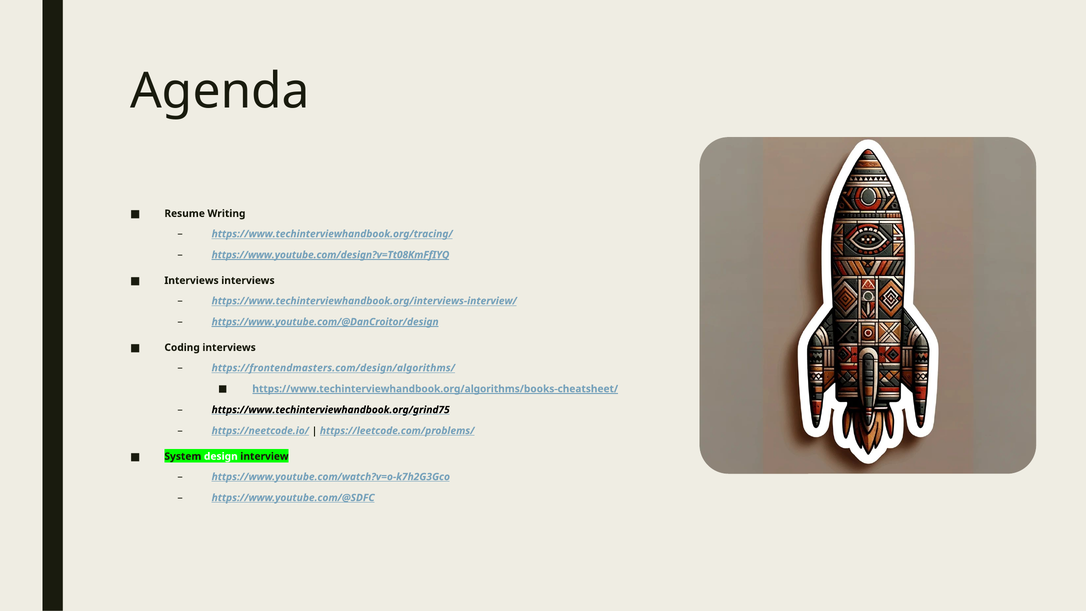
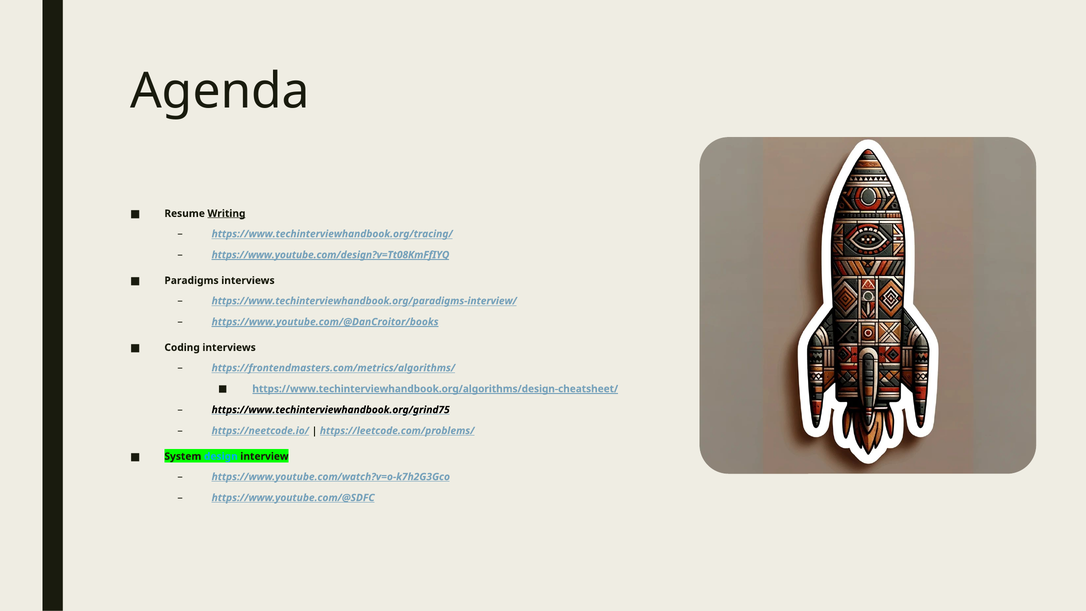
Writing underline: none -> present
Interviews at (192, 280): Interviews -> Paradigms
https://www.techinterviewhandbook.org/interviews-interview/: https://www.techinterviewhandbook.org/interviews-interview/ -> https://www.techinterviewhandbook.org/paradigms-interview/
https://www.youtube.com/@DanCroitor/design: https://www.youtube.com/@DanCroitor/design -> https://www.youtube.com/@DanCroitor/books
https://frontendmasters.com/design/algorithms/: https://frontendmasters.com/design/algorithms/ -> https://frontendmasters.com/metrics/algorithms/
https://www.techinterviewhandbook.org/algorithms/books-cheatsheet/: https://www.techinterviewhandbook.org/algorithms/books-cheatsheet/ -> https://www.techinterviewhandbook.org/algorithms/design-cheatsheet/
design colour: white -> light blue
